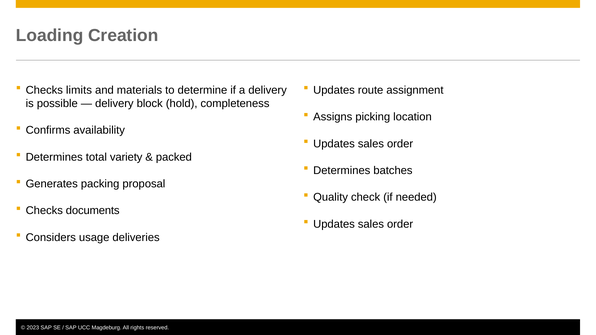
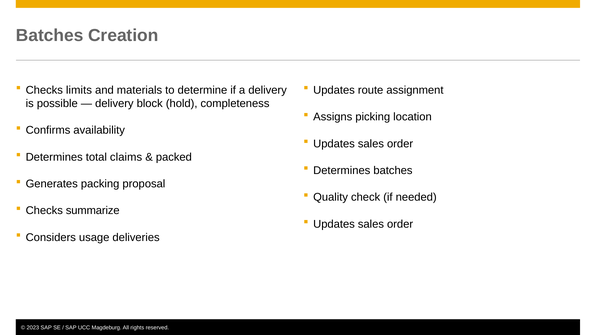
Loading at (50, 36): Loading -> Batches
variety: variety -> claims
documents: documents -> summarize
